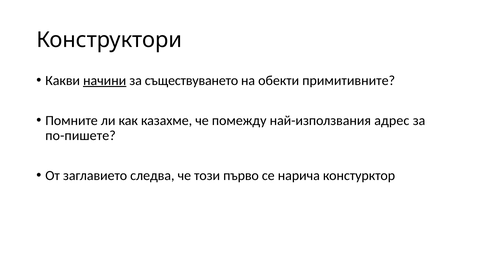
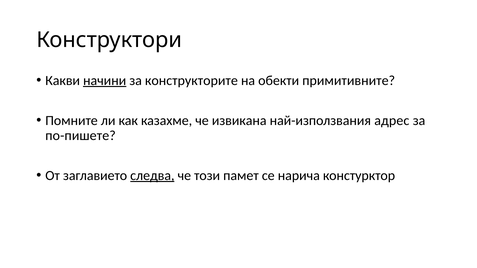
съществуването: съществуването -> конструкторите
помежду: помежду -> извикана
следва underline: none -> present
първо: първо -> памет
